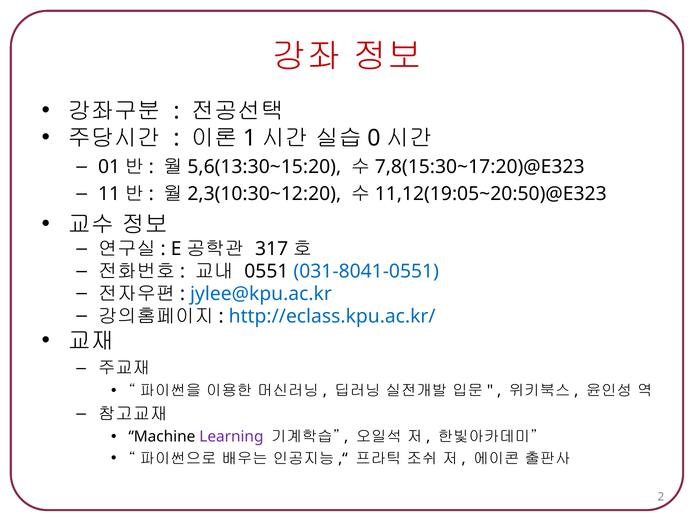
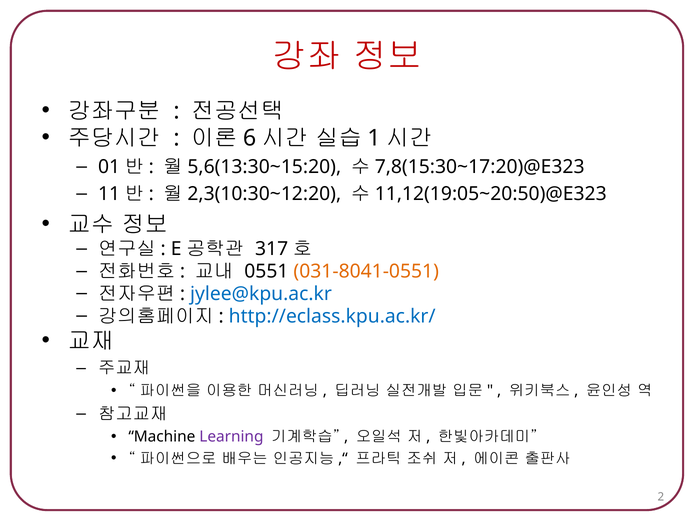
1: 1 -> 6
0: 0 -> 1
031-8041-0551 colour: blue -> orange
